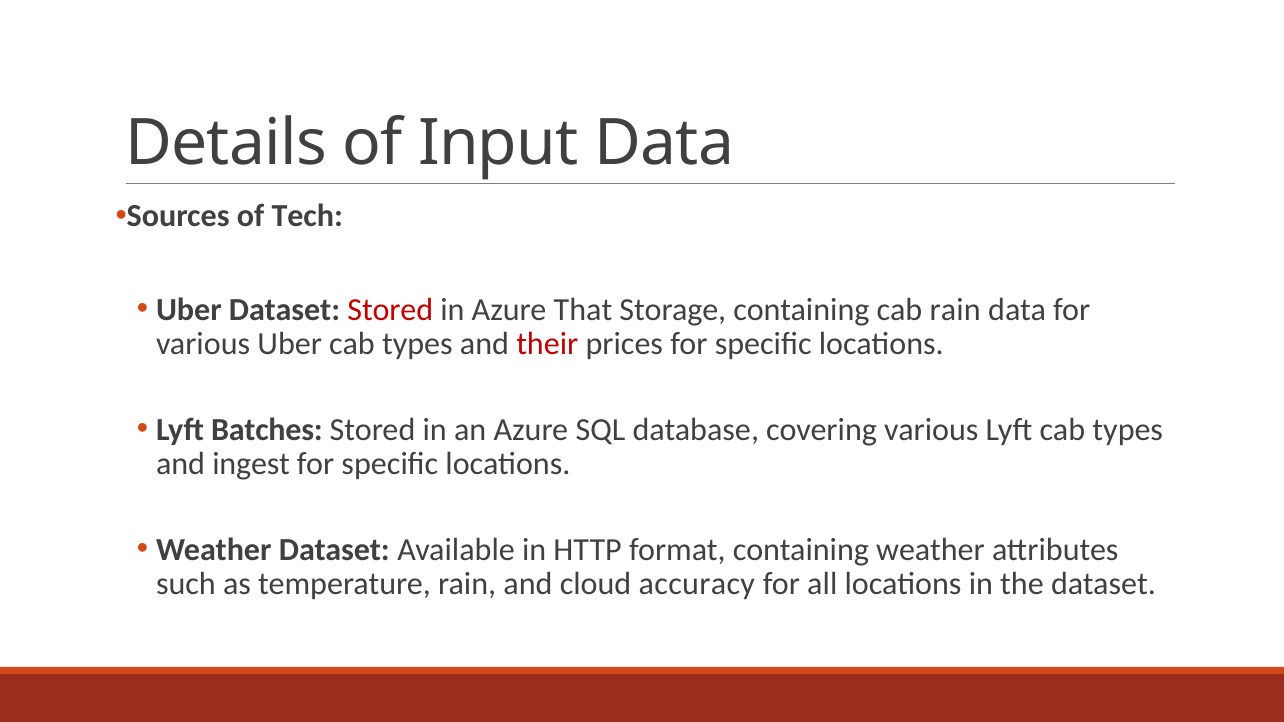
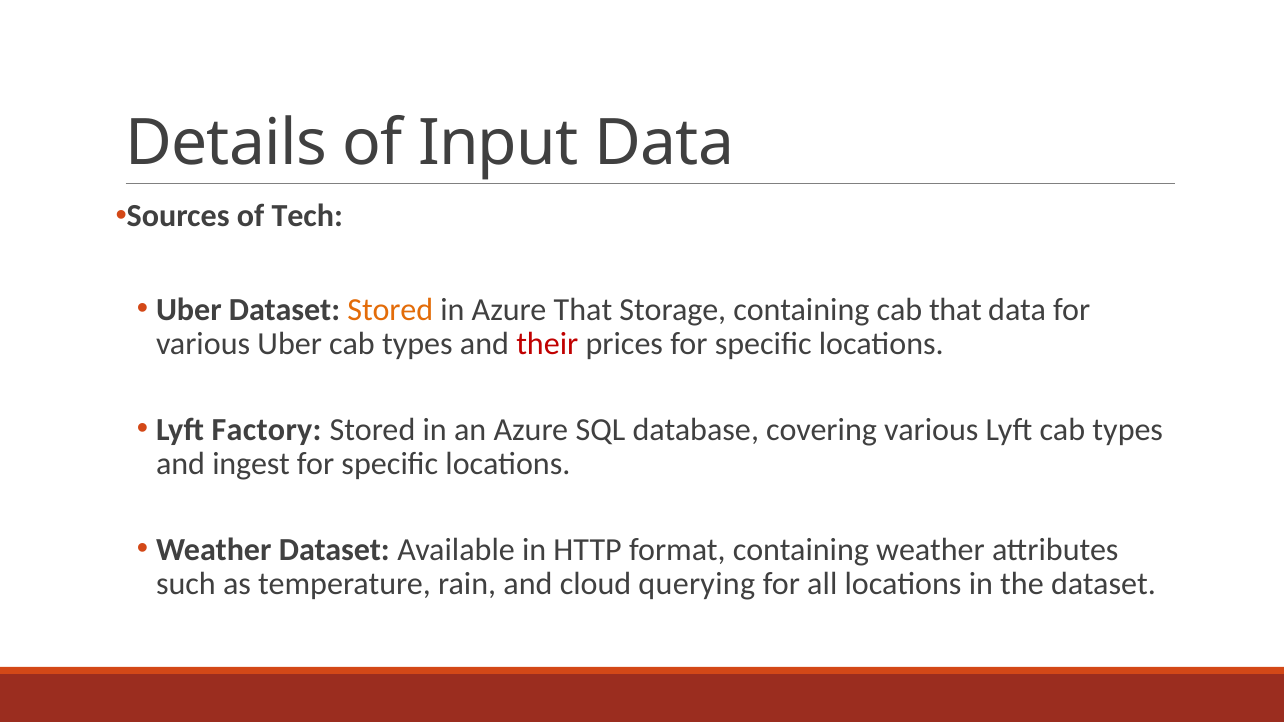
Stored at (390, 310) colour: red -> orange
cab rain: rain -> that
Batches: Batches -> Factory
accuracy: accuracy -> querying
